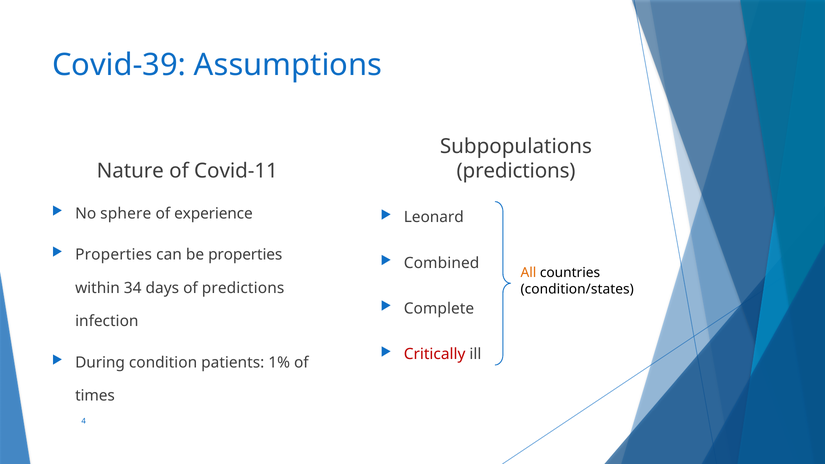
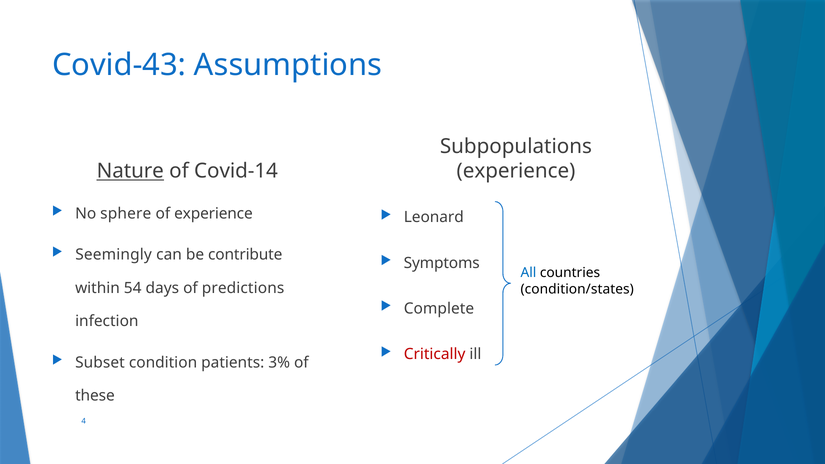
Covid-39: Covid-39 -> Covid-43
Nature underline: none -> present
Covid-11: Covid-11 -> Covid-14
predictions at (516, 171): predictions -> experience
Properties at (114, 255): Properties -> Seemingly
be properties: properties -> contribute
Combined: Combined -> Symptoms
All colour: orange -> blue
34: 34 -> 54
During: During -> Subset
1%: 1% -> 3%
times: times -> these
